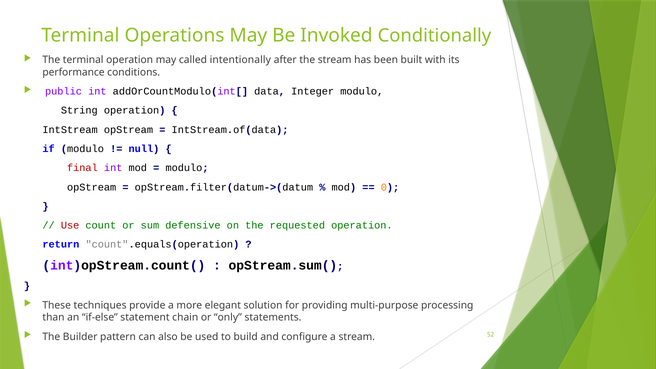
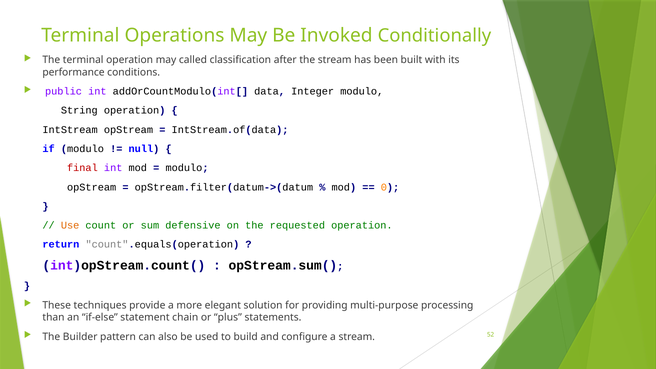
intentionally: intentionally -> classification
Use colour: red -> orange
only: only -> plus
